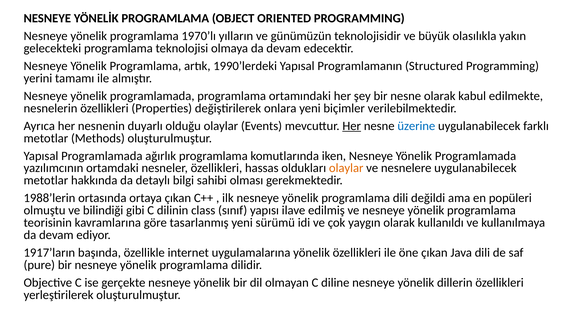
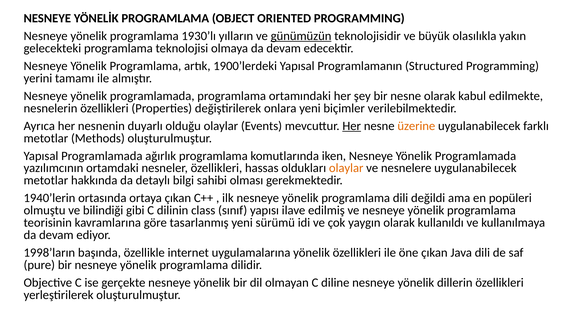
1970’lı: 1970’lı -> 1930’lı
günümüzün underline: none -> present
1990’lerdeki: 1990’lerdeki -> 1900’lerdeki
üzerine colour: blue -> orange
1988’lerin: 1988’lerin -> 1940’lerin
1917’ların: 1917’ların -> 1998’ların
